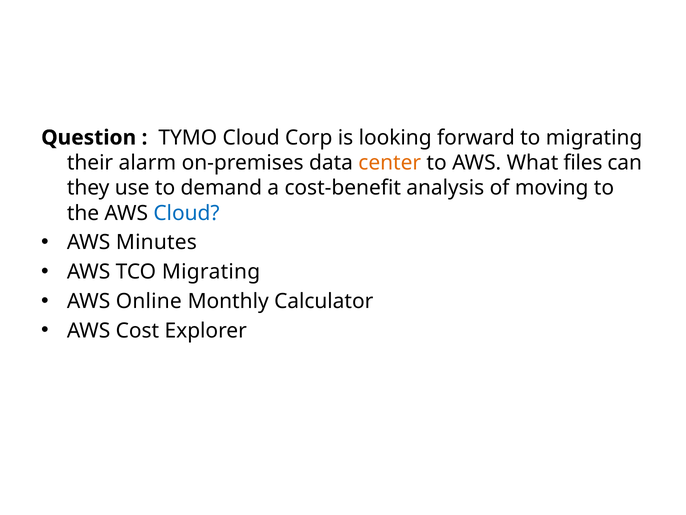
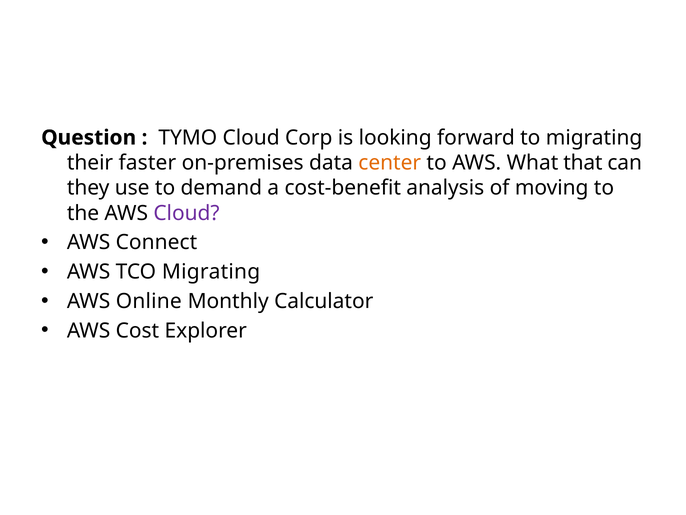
alarm: alarm -> faster
files: files -> that
Cloud at (186, 213) colour: blue -> purple
Minutes: Minutes -> Connect
